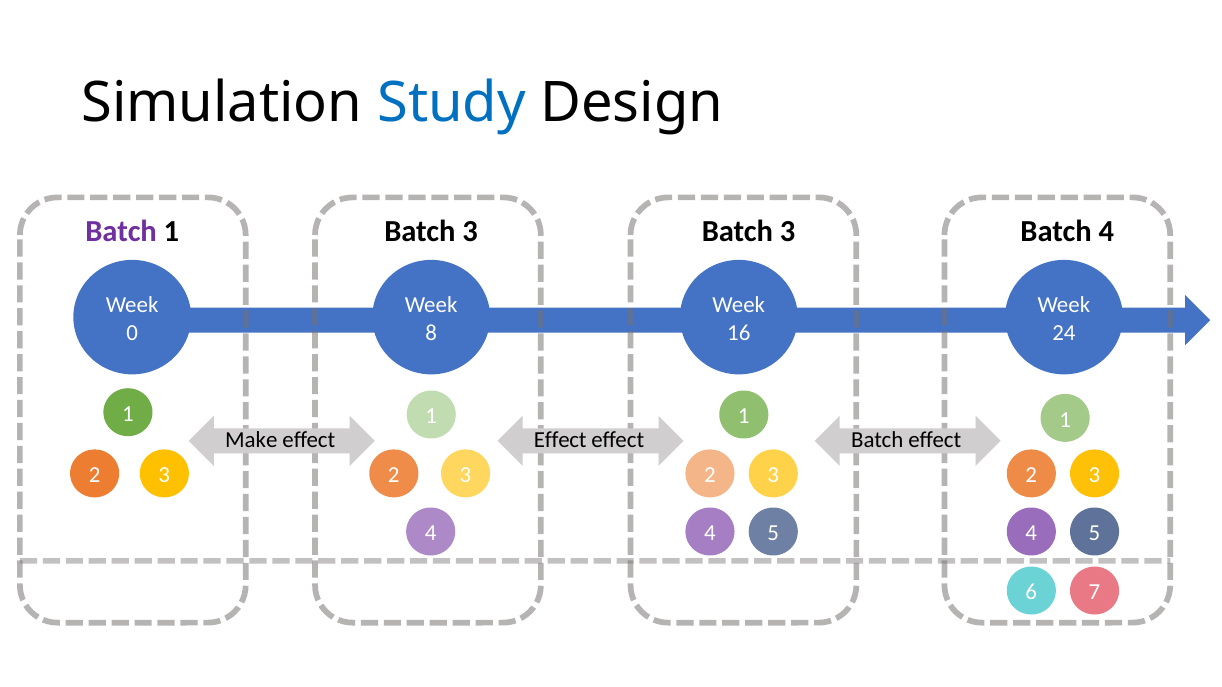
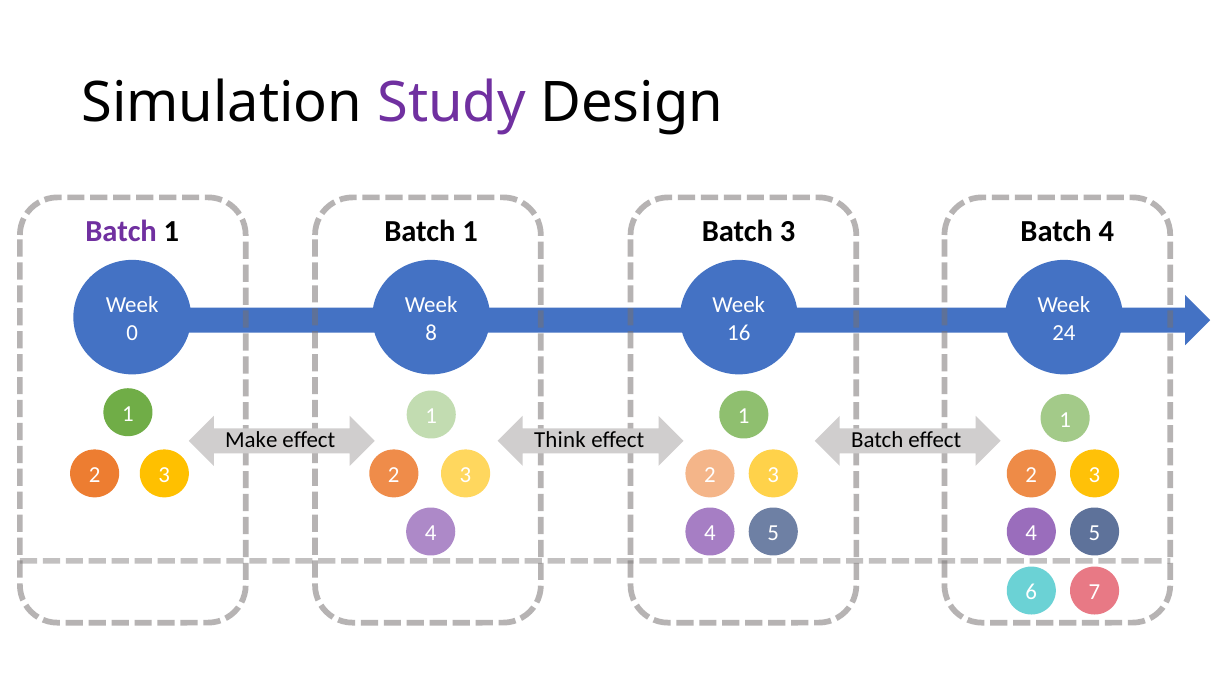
Study colour: blue -> purple
1 Batch 3: 3 -> 1
Effect at (560, 440): Effect -> Think
